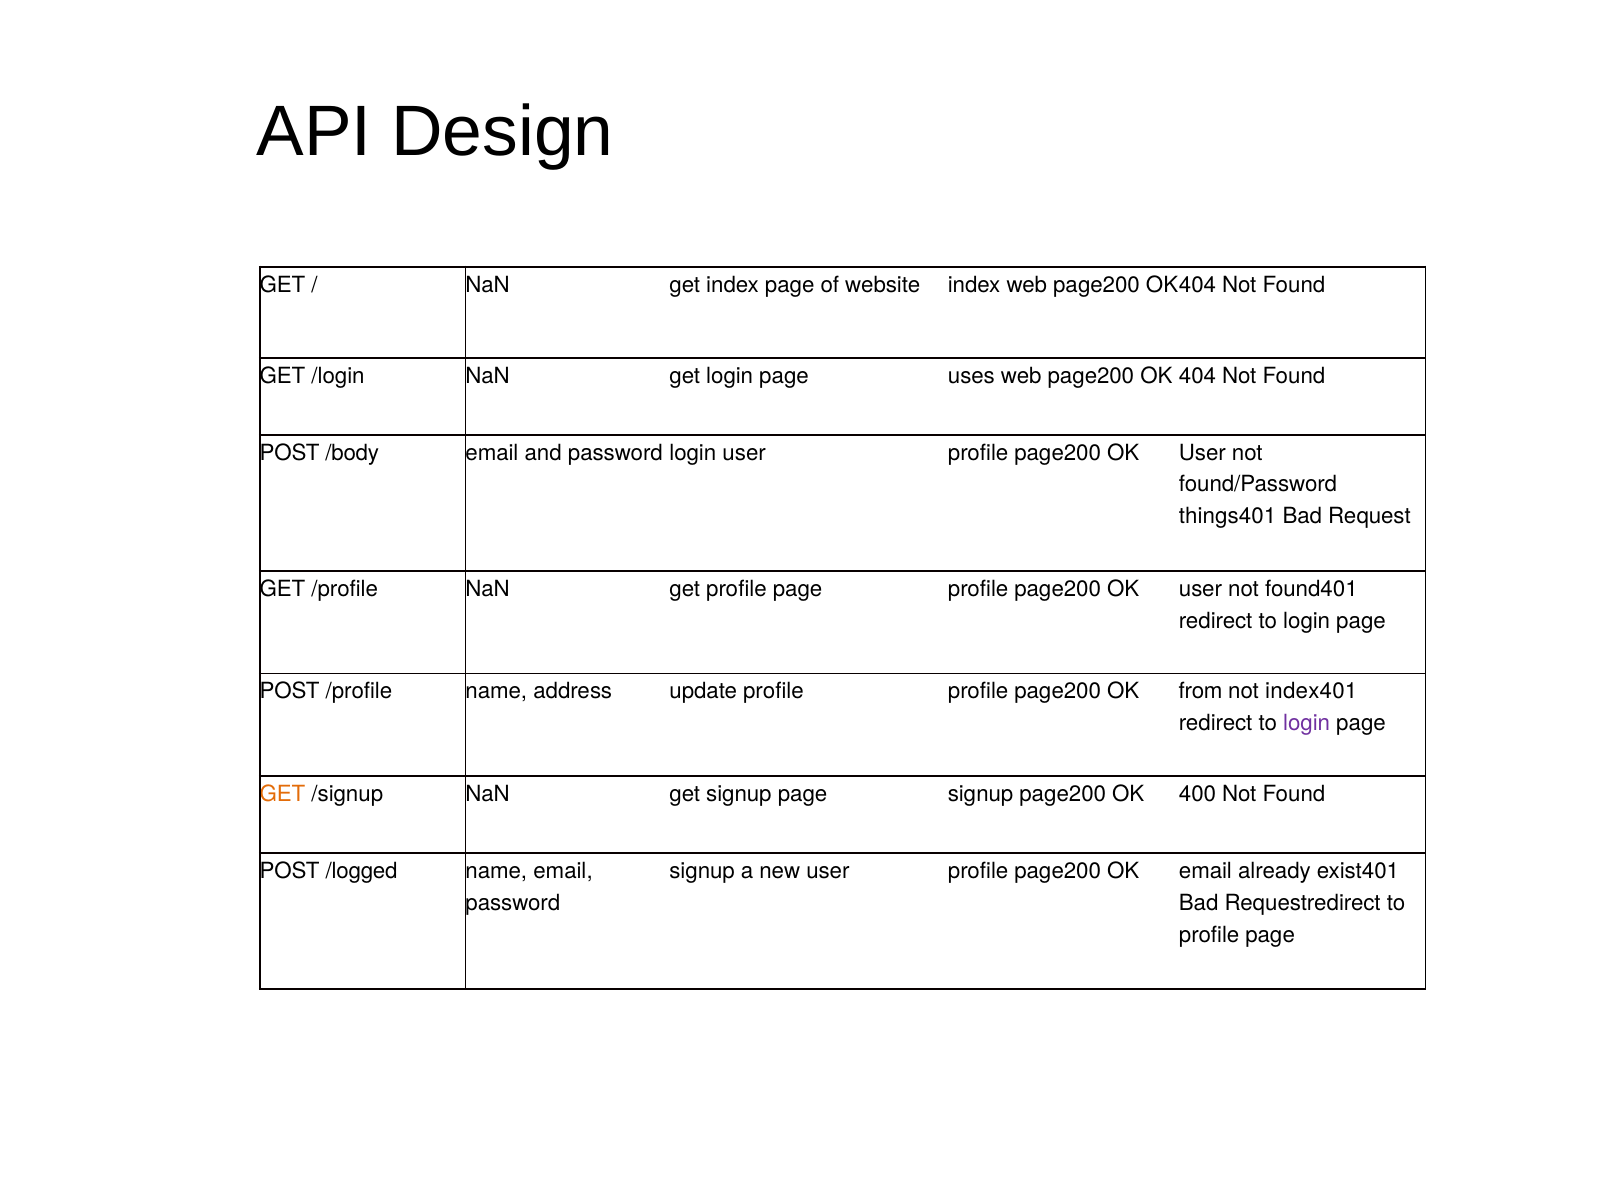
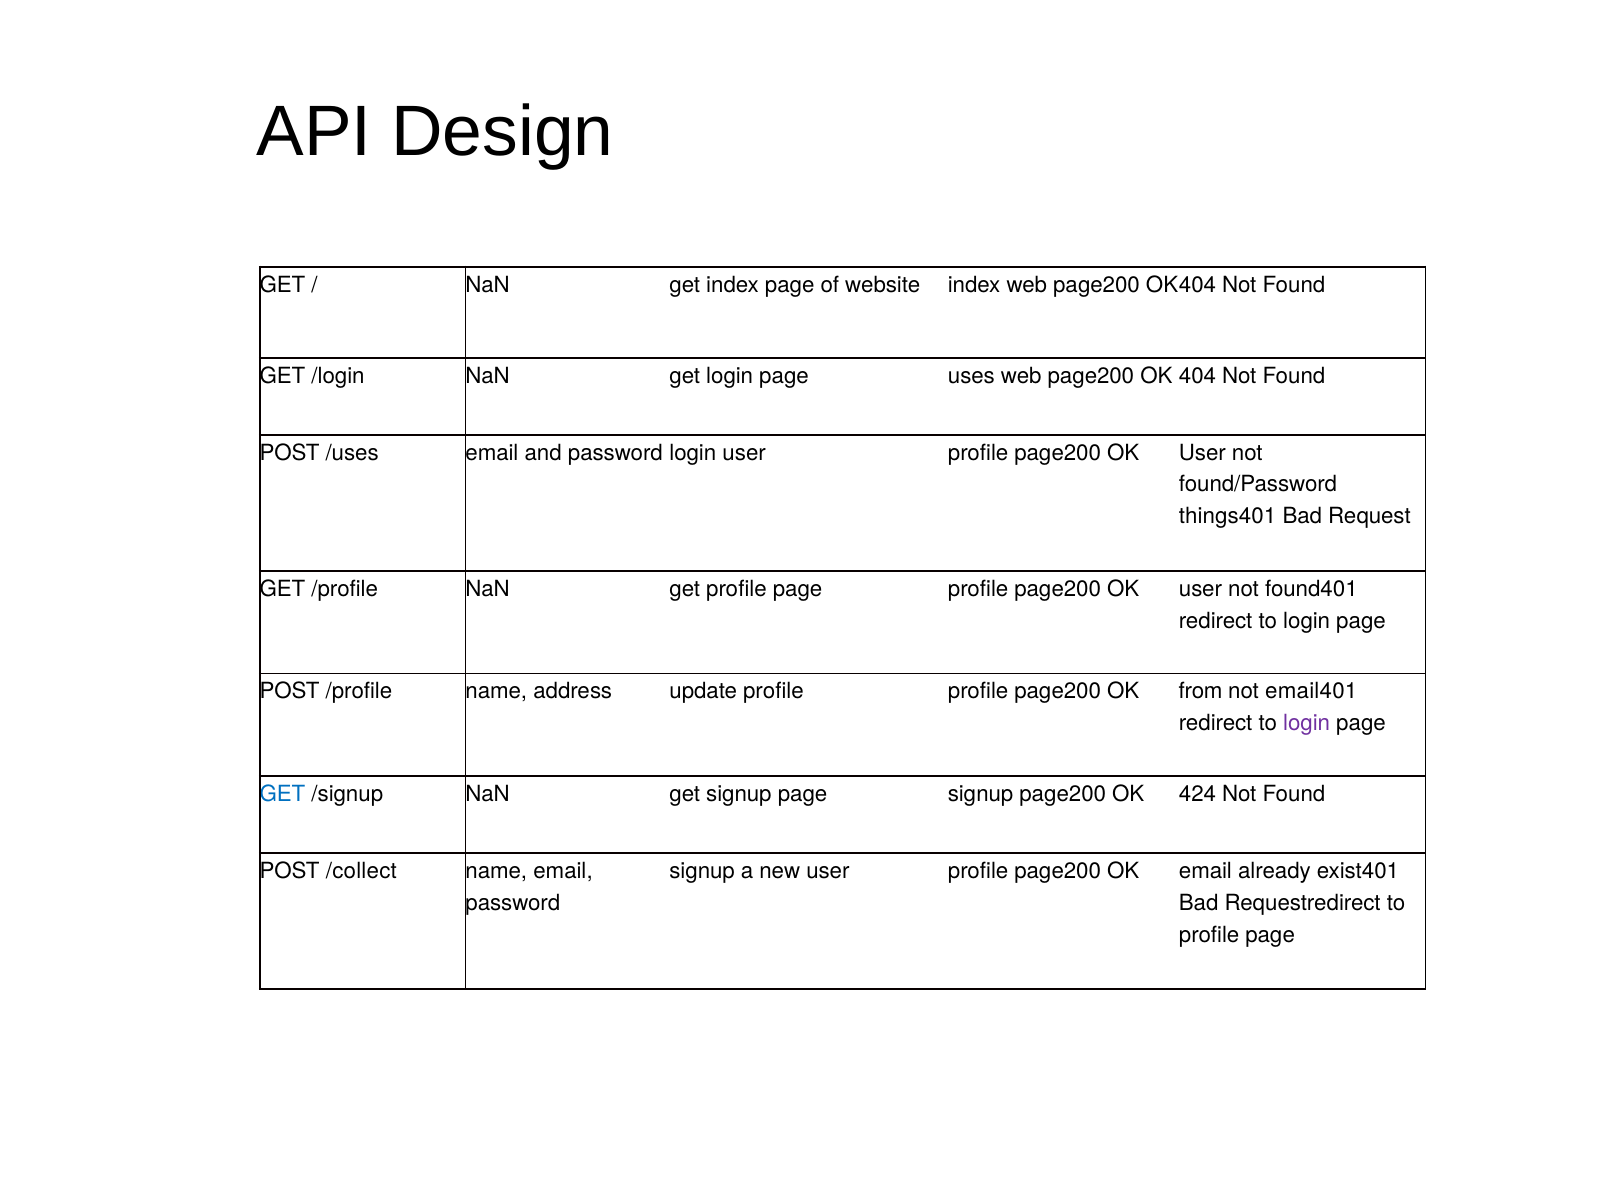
/body: /body -> /uses
index401: index401 -> email401
GET at (283, 794) colour: orange -> blue
400: 400 -> 424
/logged: /logged -> /collect
